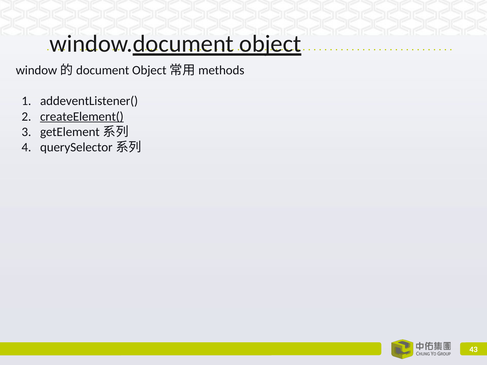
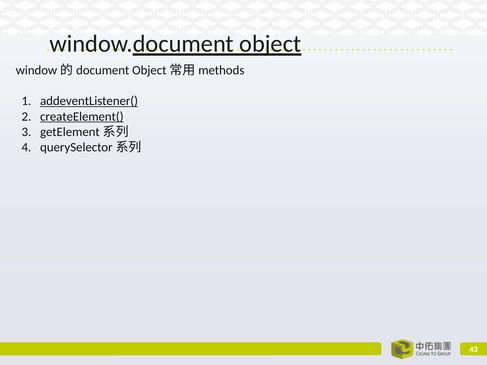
addeventListener( underline: none -> present
